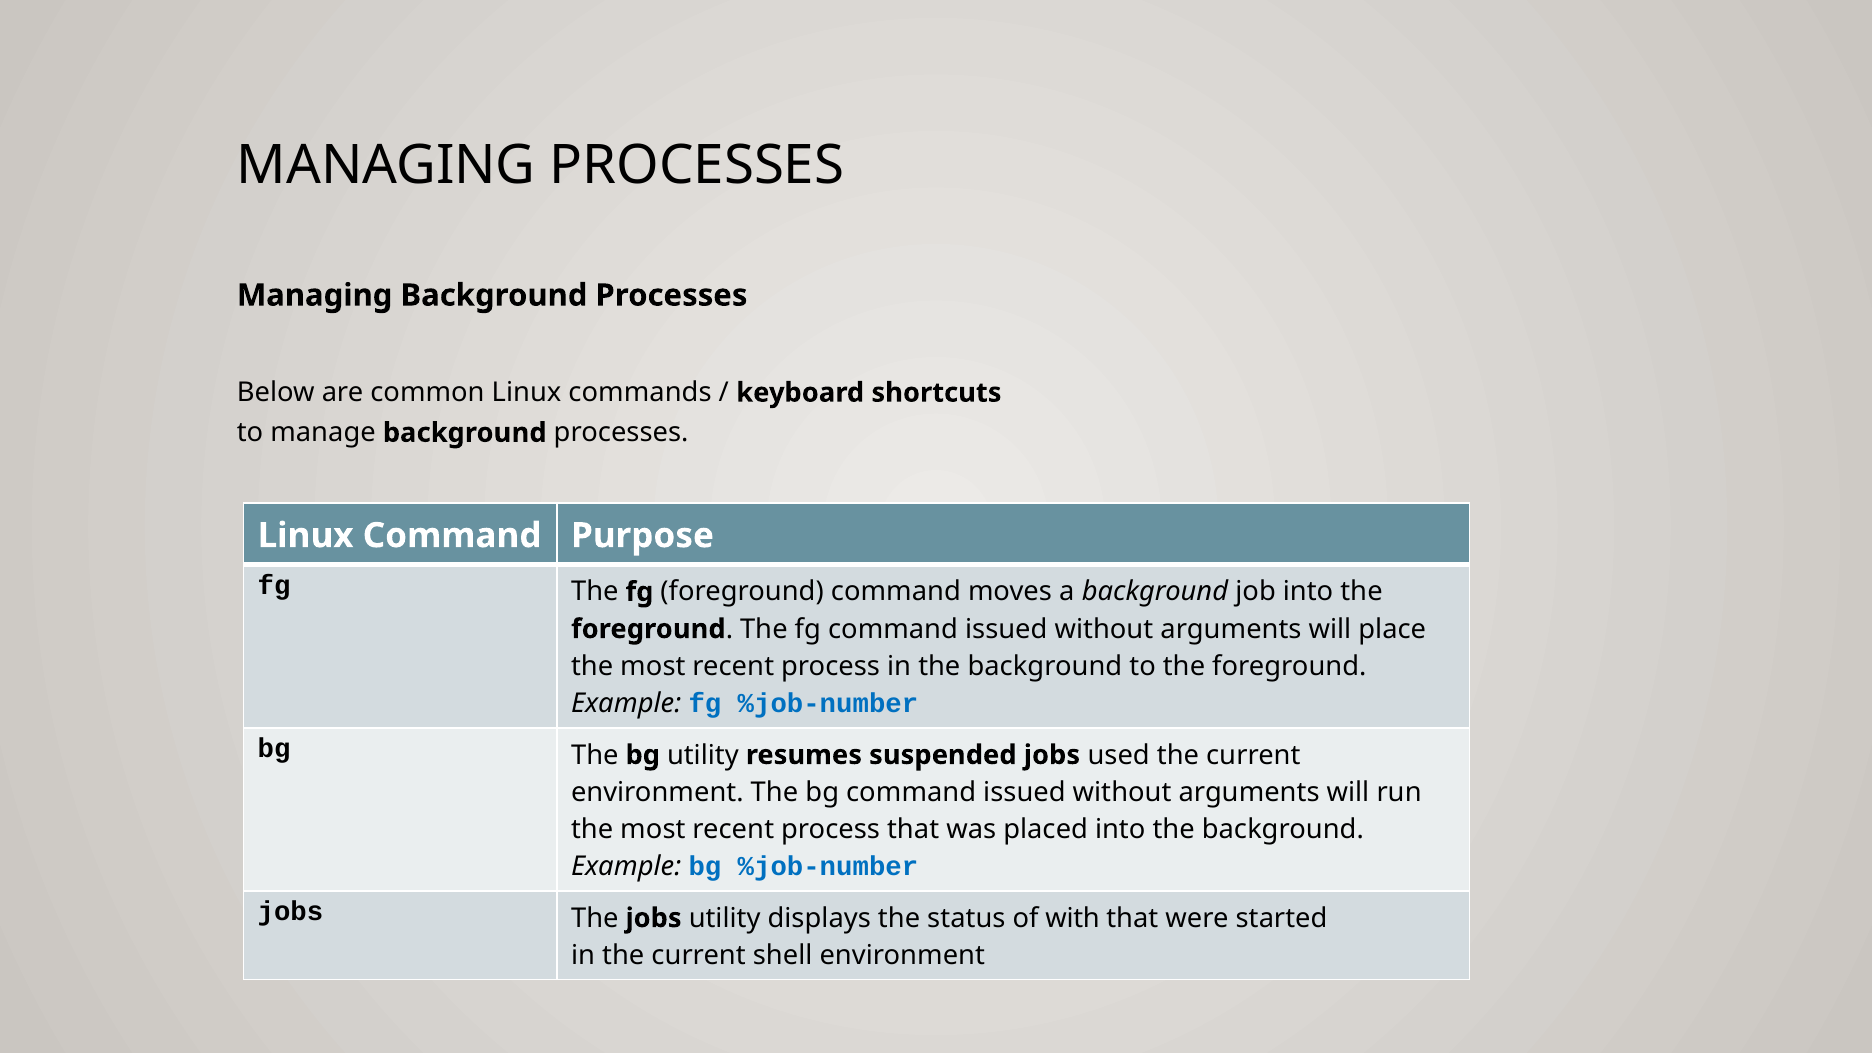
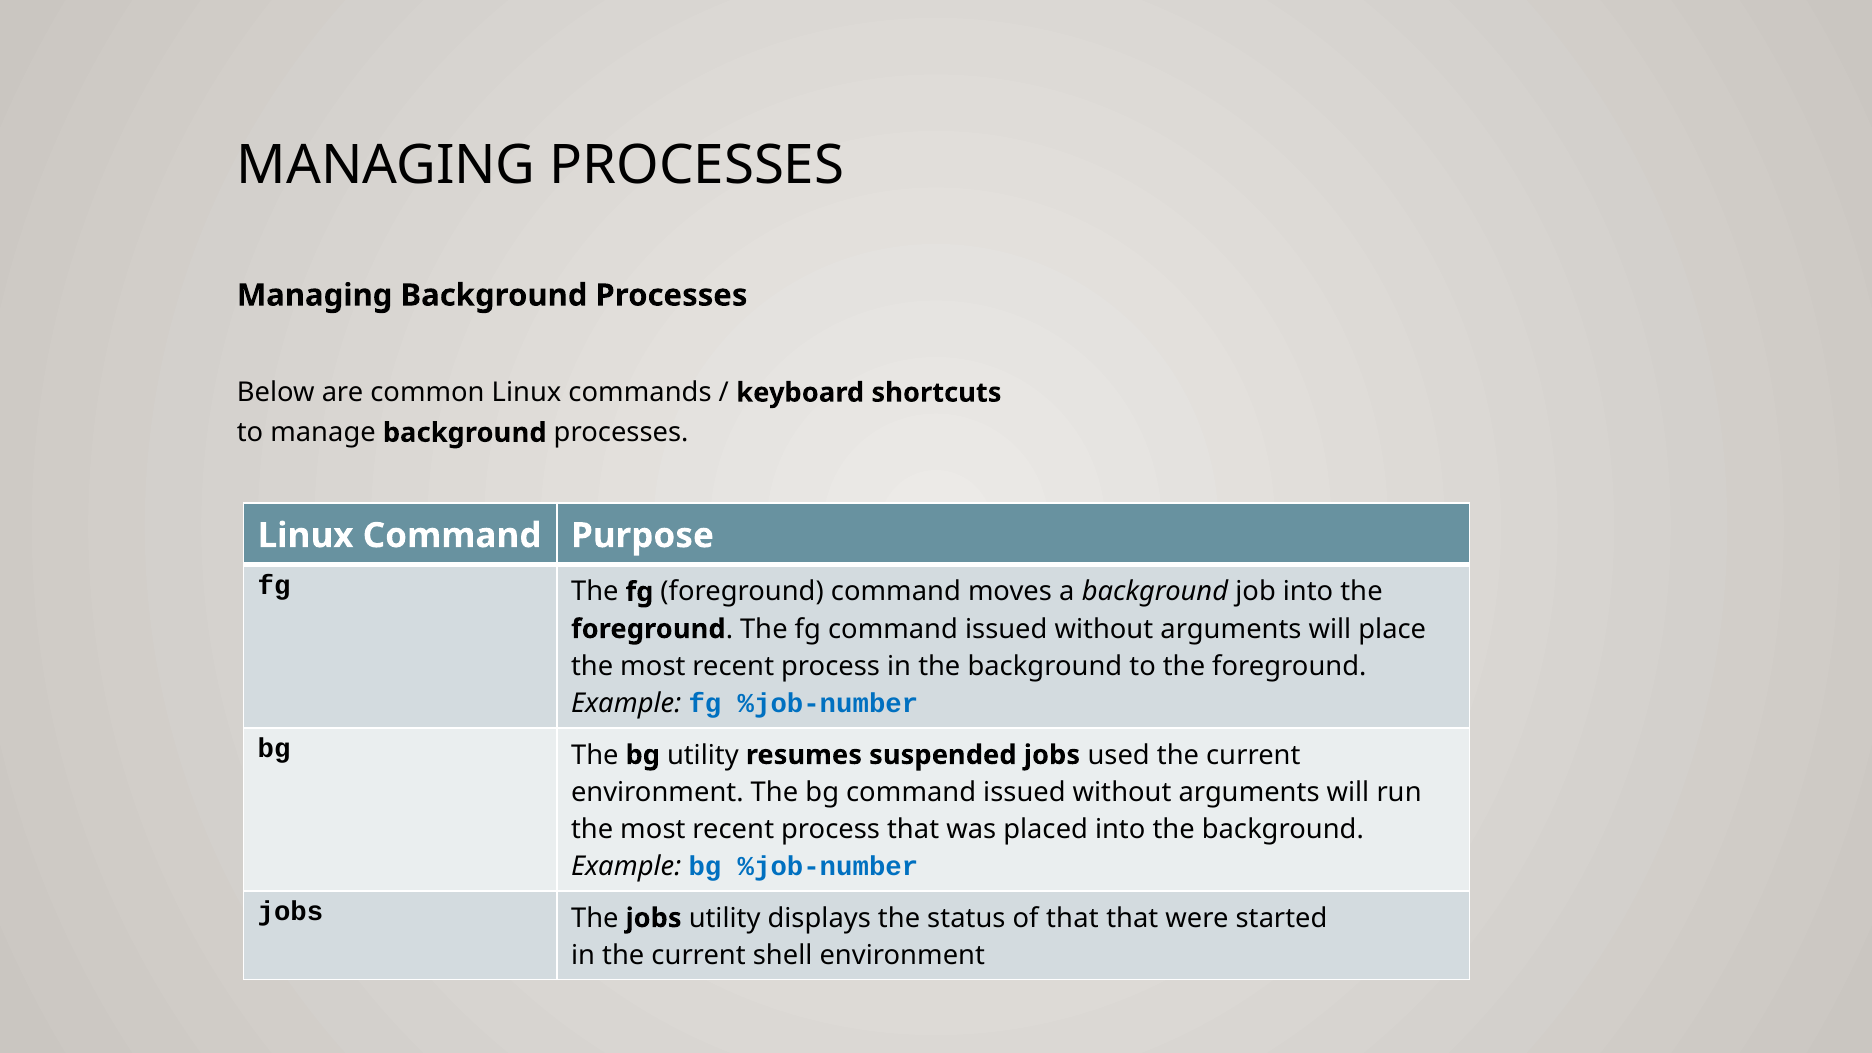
of with: with -> that
